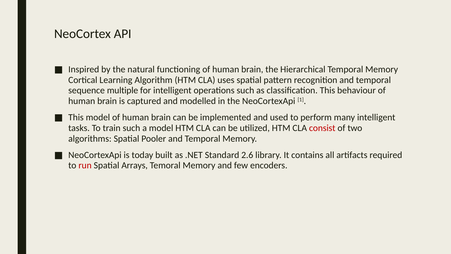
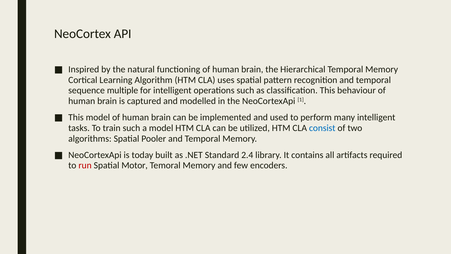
consist colour: red -> blue
2.6: 2.6 -> 2.4
Arrays: Arrays -> Motor
